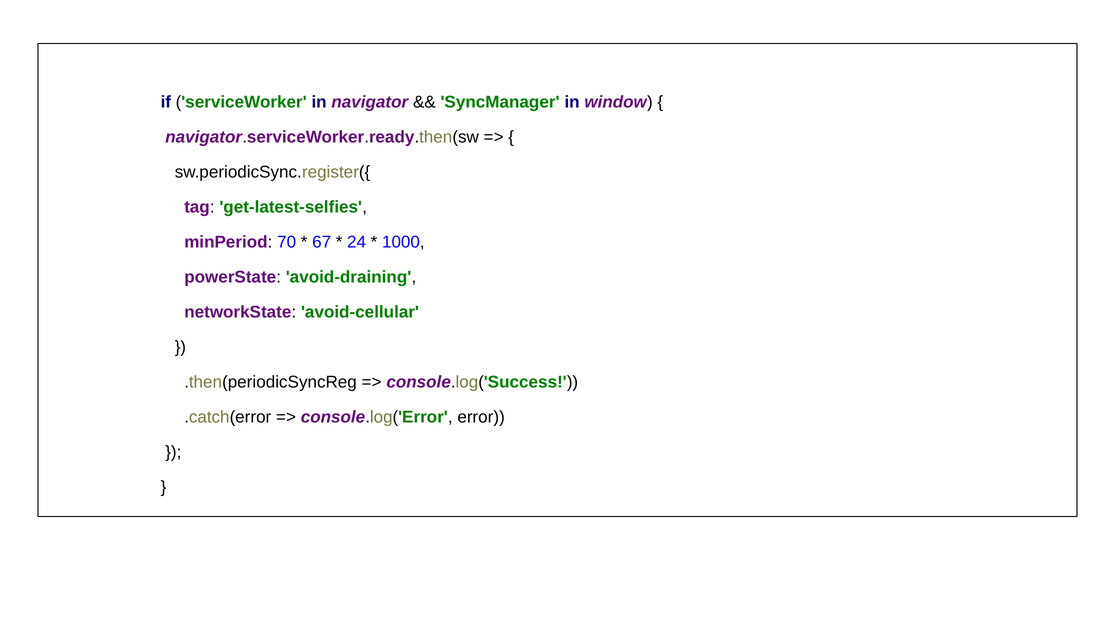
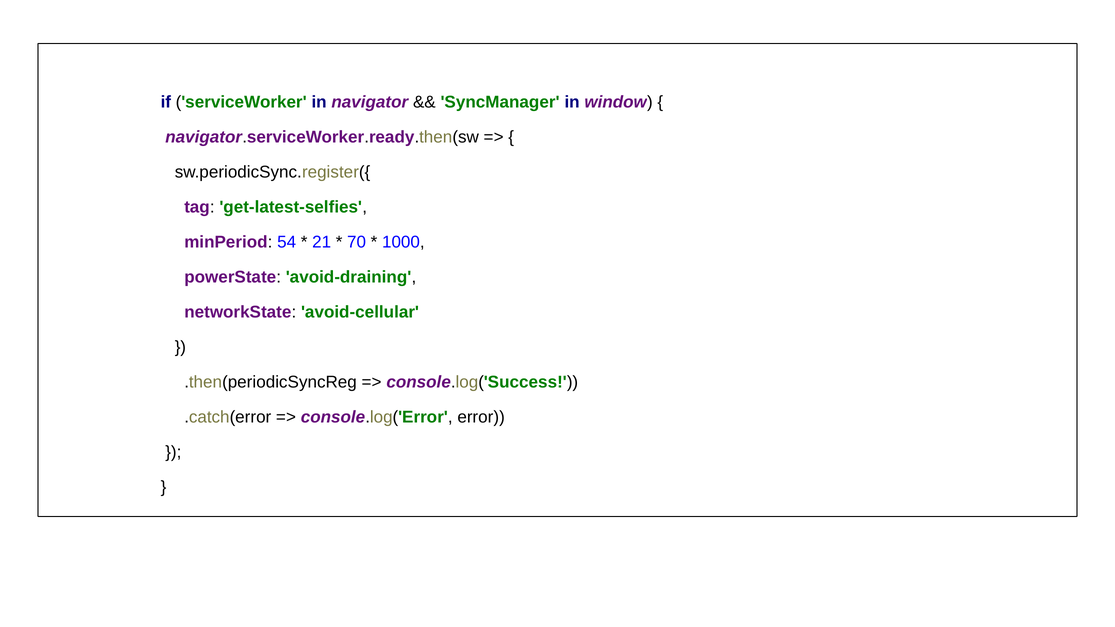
70: 70 -> 54
67: 67 -> 21
24: 24 -> 70
